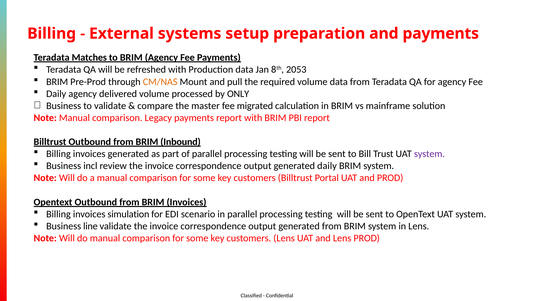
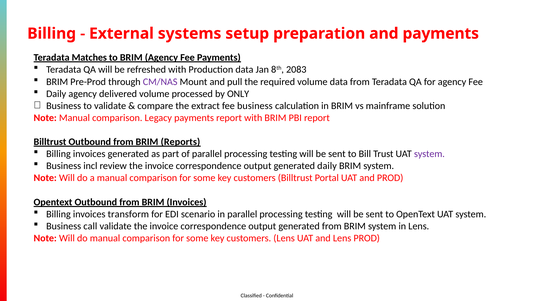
2053: 2053 -> 2083
CM/NAS colour: orange -> purple
master: master -> extract
fee migrated: migrated -> business
Inbound: Inbound -> Reports
simulation: simulation -> transform
line: line -> call
